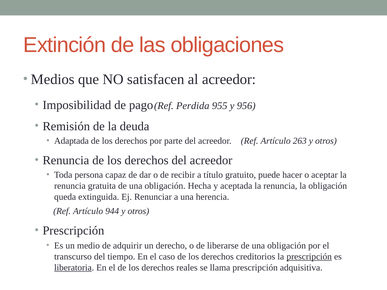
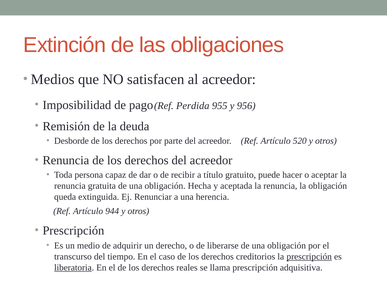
Adaptada: Adaptada -> Desborde
263: 263 -> 520
